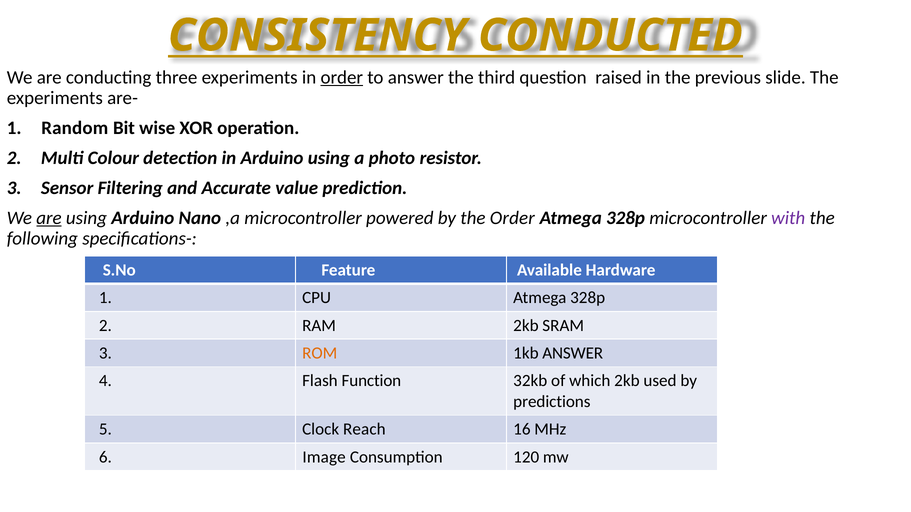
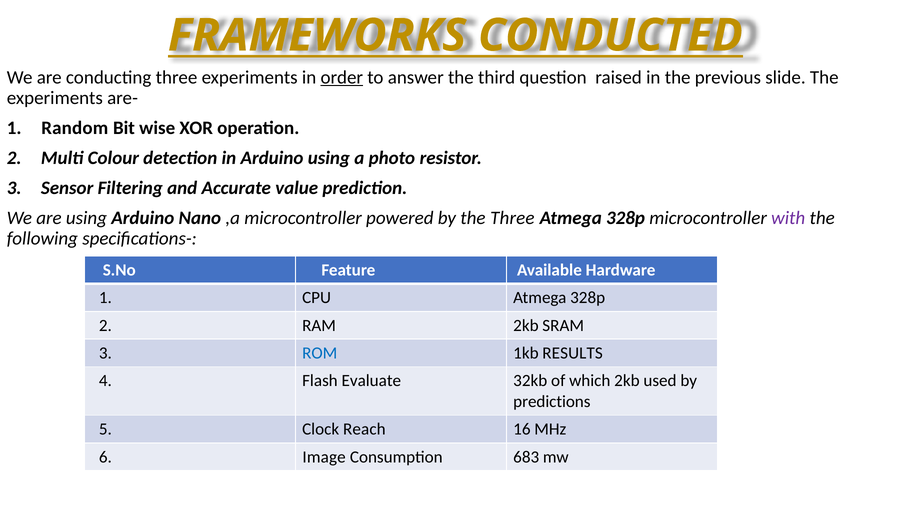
CONSISTENCY: CONSISTENCY -> FRAMEWORKS
are at (49, 218) underline: present -> none
the Order: Order -> Three
ROM colour: orange -> blue
1kb ANSWER: ANSWER -> RESULTS
Function: Function -> Evaluate
120: 120 -> 683
